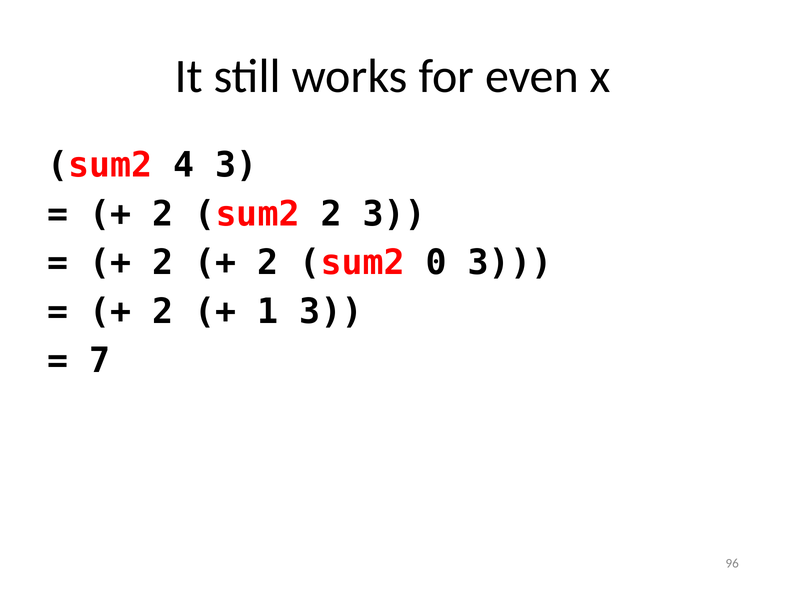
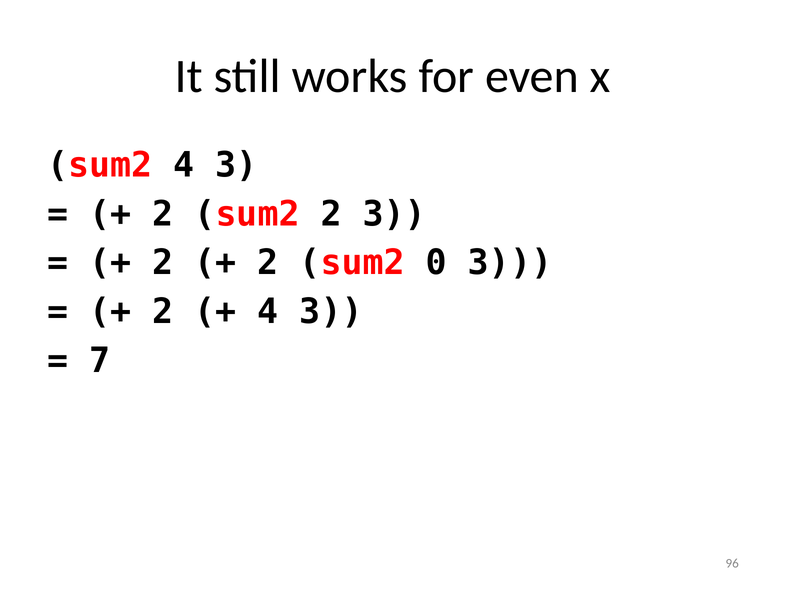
1 at (268, 312): 1 -> 4
